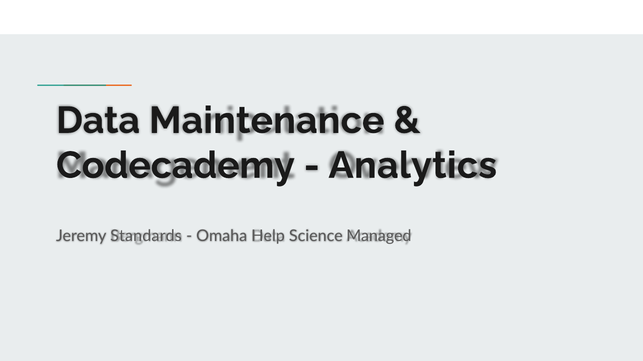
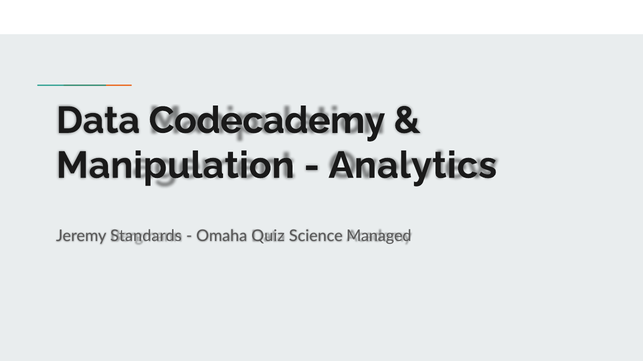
Maintenance: Maintenance -> Codecademy
Codecademy: Codecademy -> Manipulation
Help: Help -> Quiz
